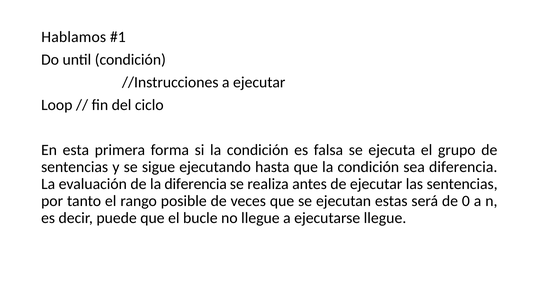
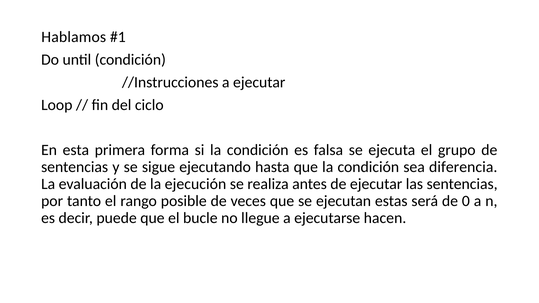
la diferencia: diferencia -> ejecución
ejecutarse llegue: llegue -> hacen
